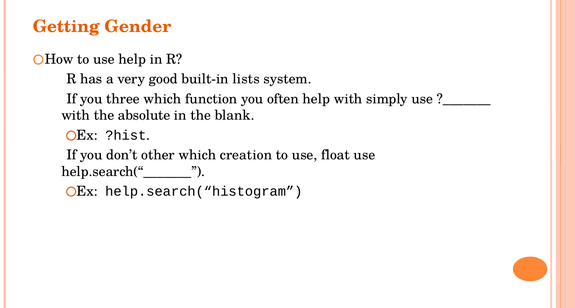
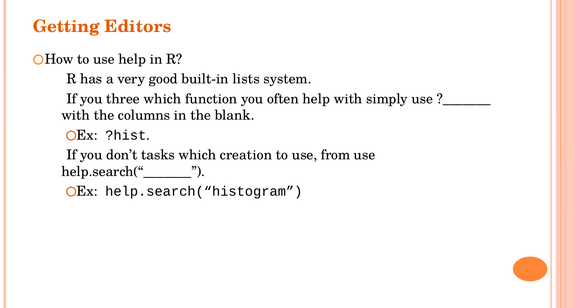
Gender: Gender -> Editors
absolute: absolute -> columns
other: other -> tasks
float: float -> from
